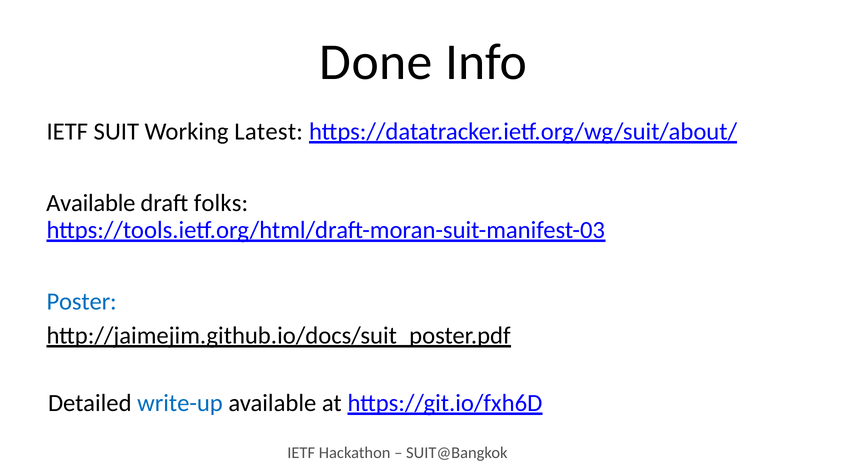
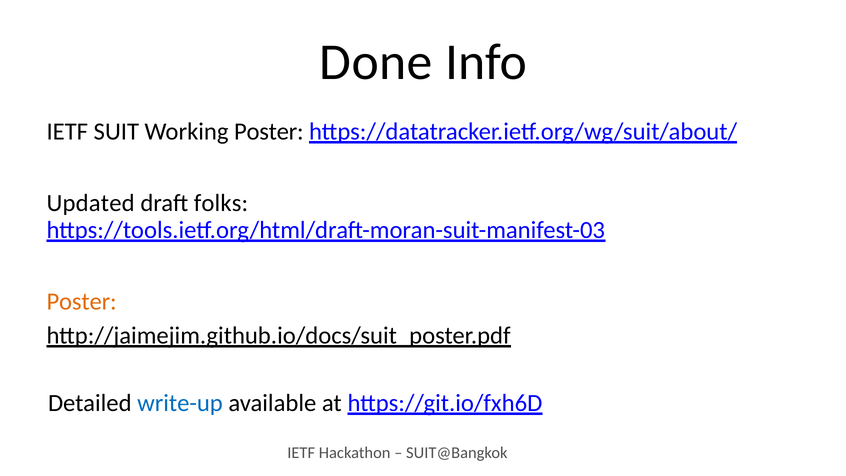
Working Latest: Latest -> Poster
Available at (91, 203): Available -> Updated
Poster at (82, 301) colour: blue -> orange
